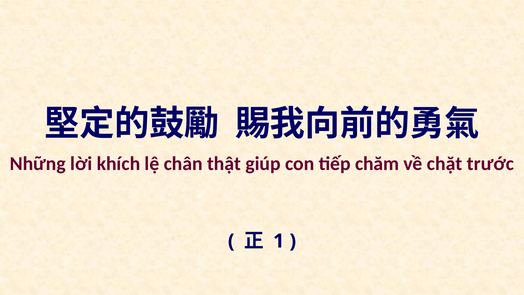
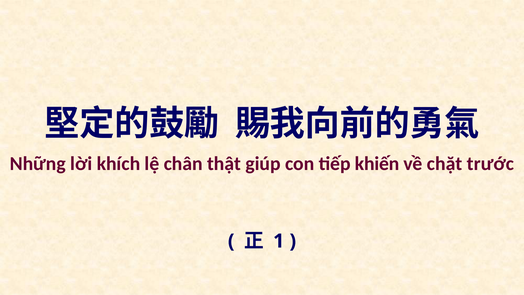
chăm: chăm -> khiến
